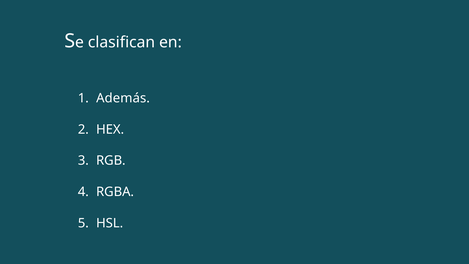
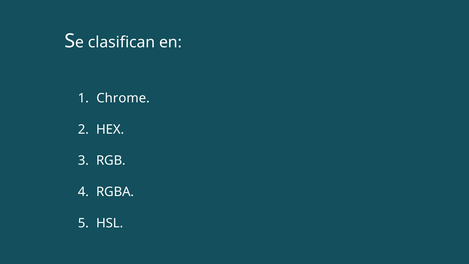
Además: Además -> Chrome
